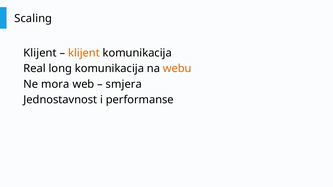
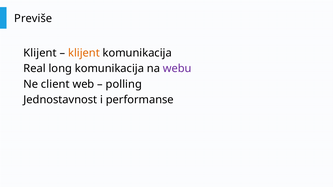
Scaling: Scaling -> Previše
webu colour: orange -> purple
mora: mora -> client
smjera: smjera -> polling
